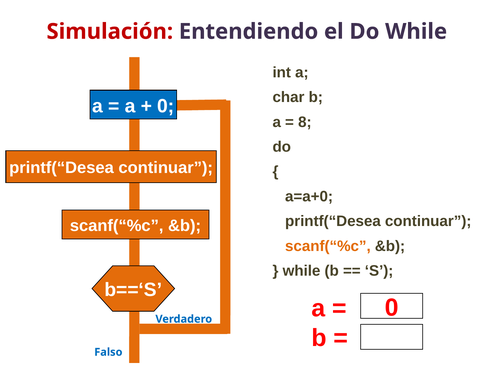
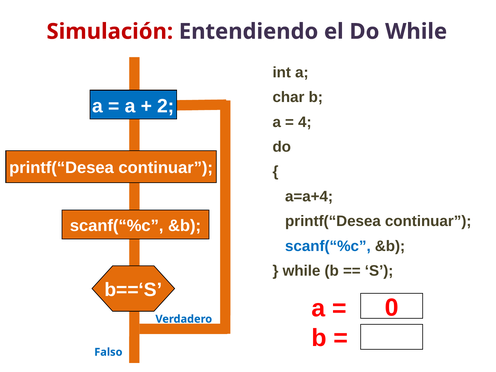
0 at (166, 106): 0 -> 2
8: 8 -> 4
a=a+0: a=a+0 -> a=a+4
scanf(“%c at (328, 246) colour: orange -> blue
